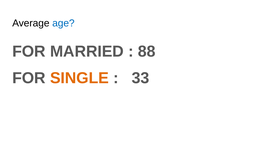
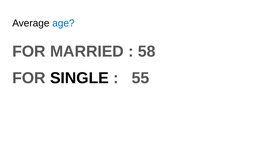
88: 88 -> 58
SINGLE colour: orange -> black
33: 33 -> 55
